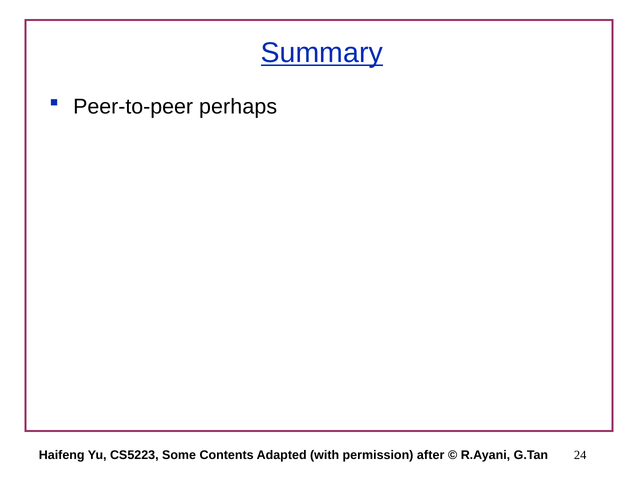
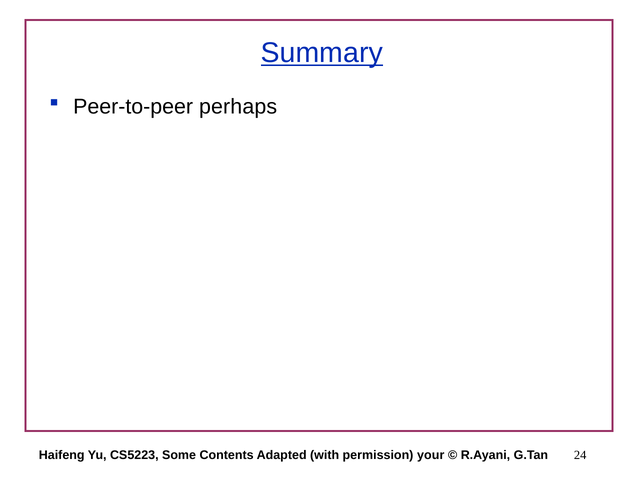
after: after -> your
